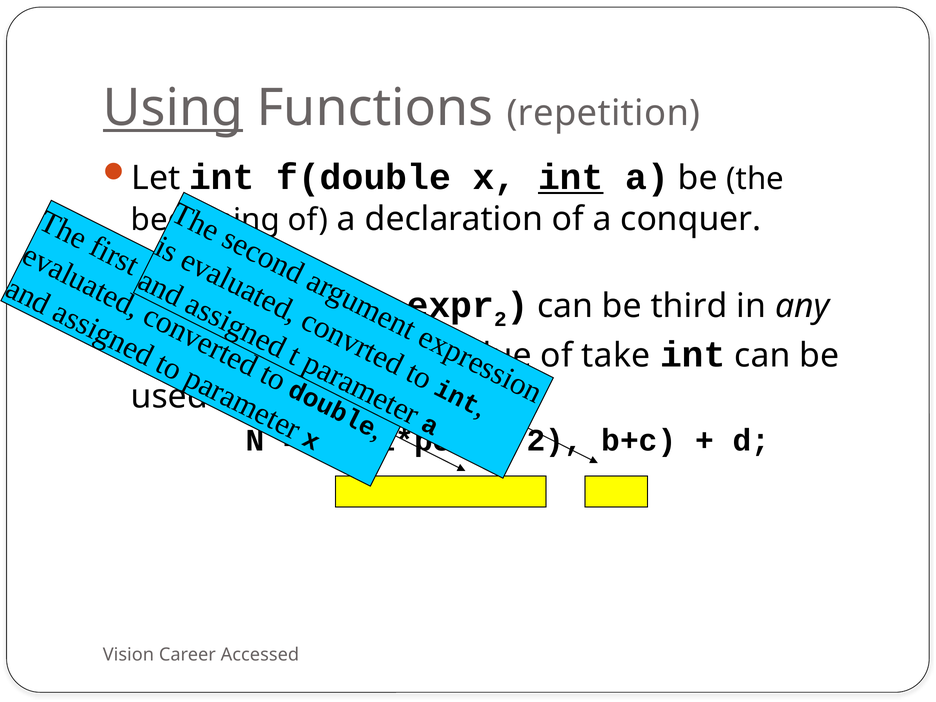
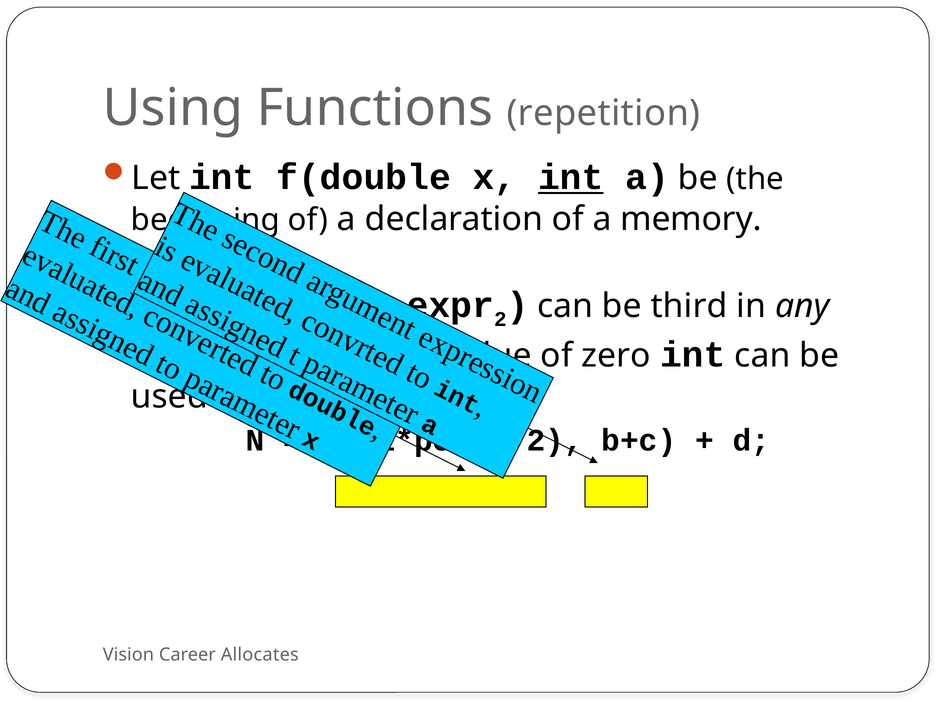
Using underline: present -> none
conquer: conquer -> memory
take: take -> zero
Accessed: Accessed -> Allocates
